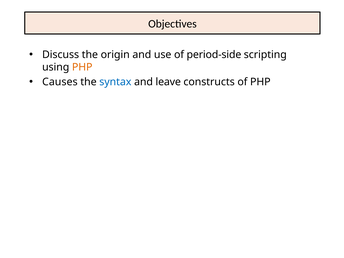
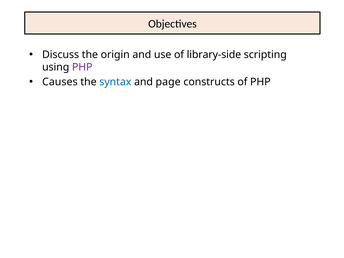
period-side: period-side -> library-side
PHP at (82, 67) colour: orange -> purple
leave: leave -> page
